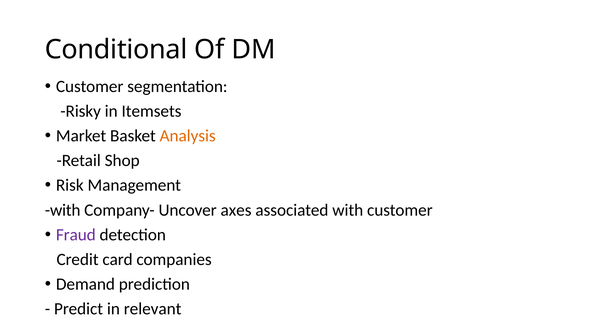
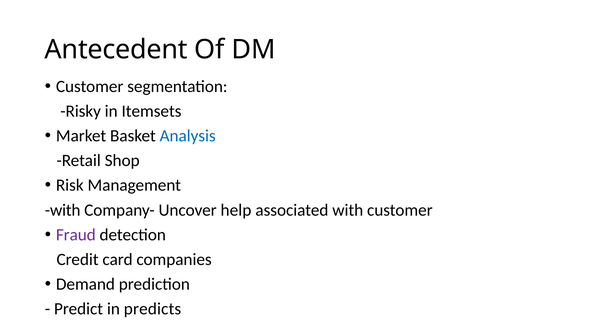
Conditional: Conditional -> Antecedent
Analysis colour: orange -> blue
axes: axes -> help
relevant: relevant -> predicts
